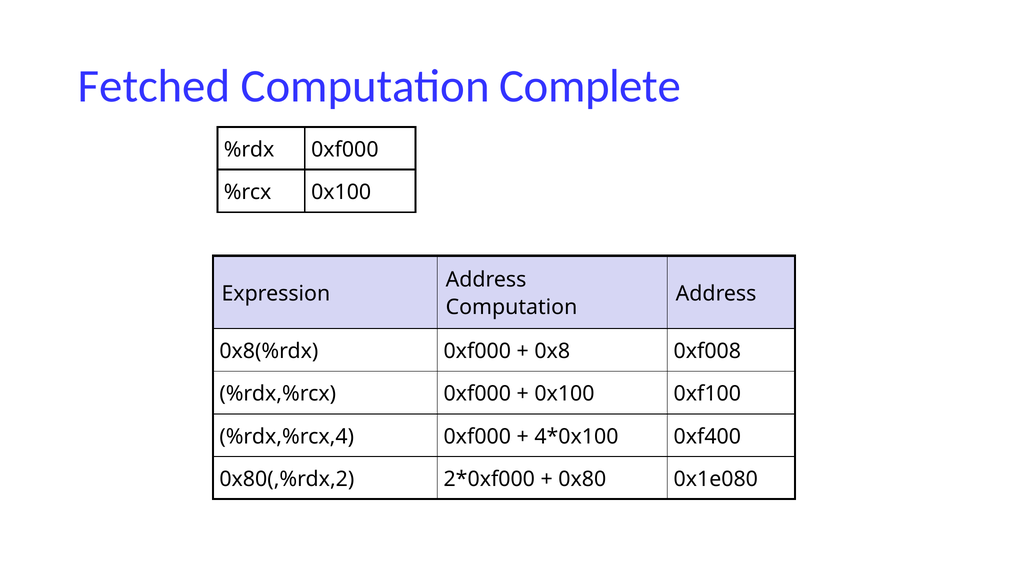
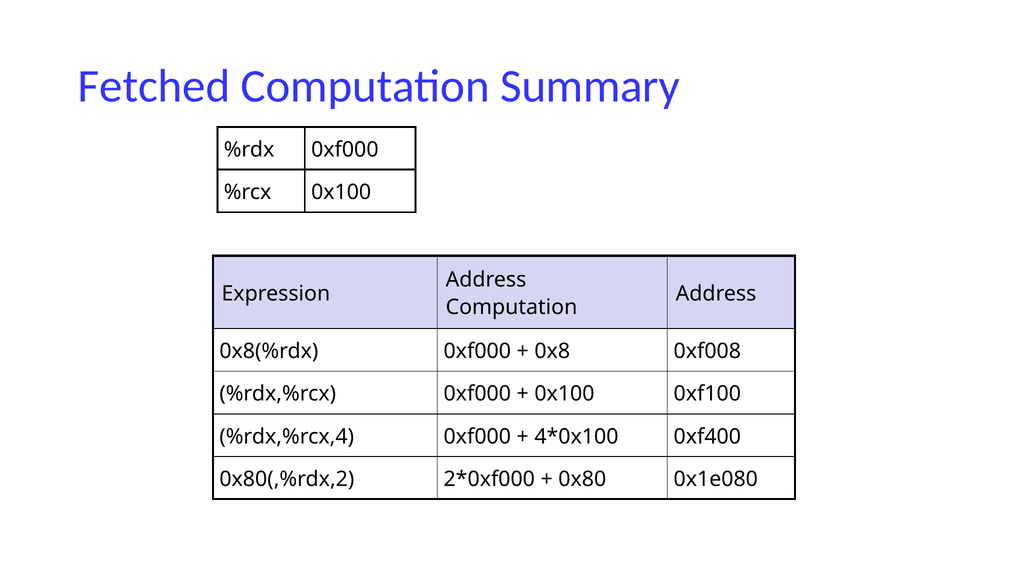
Complete: Complete -> Summary
